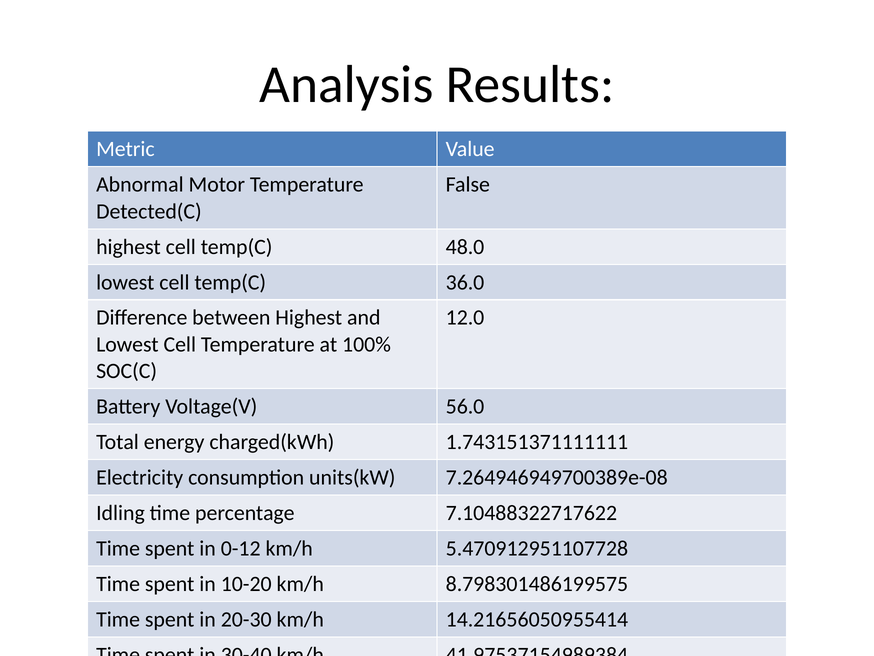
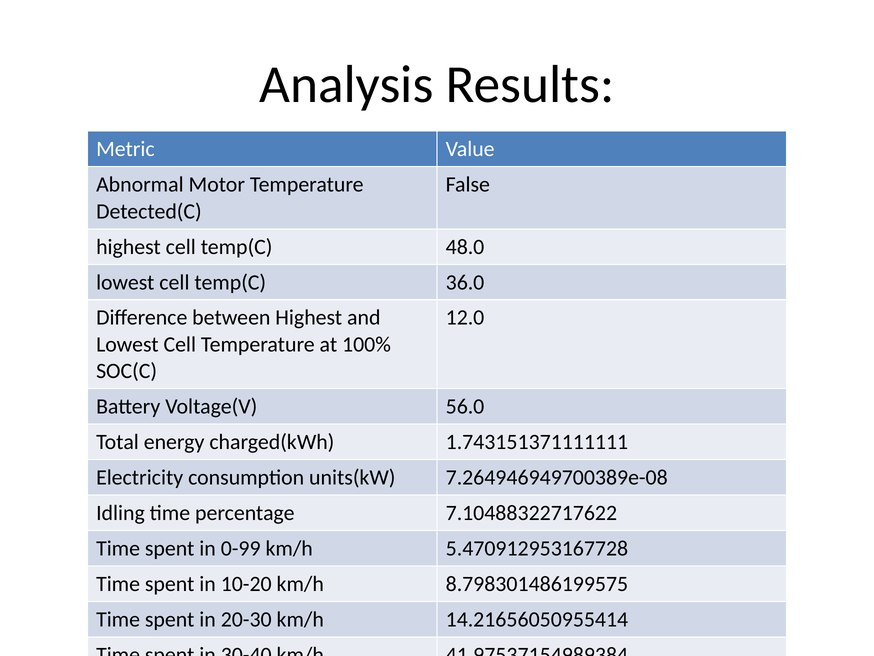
0-12: 0-12 -> 0-99
5.470912951107728: 5.470912951107728 -> 5.470912953167728
